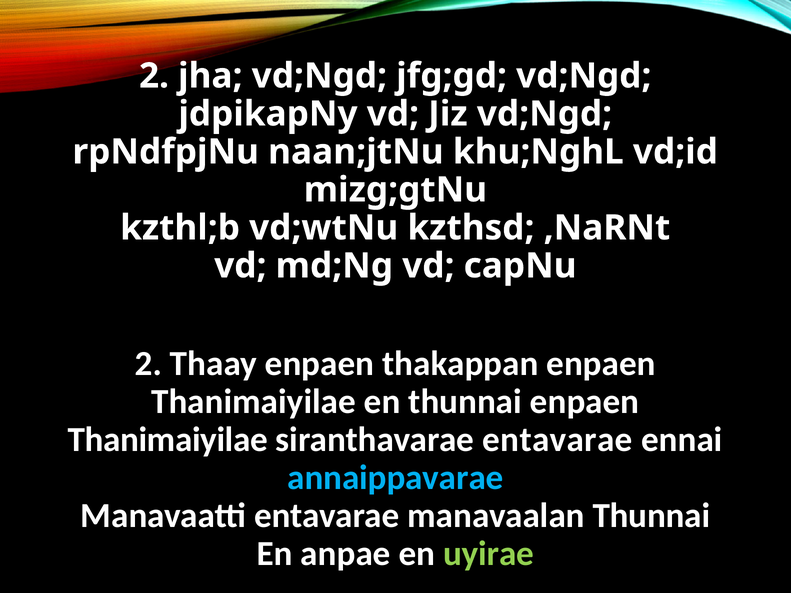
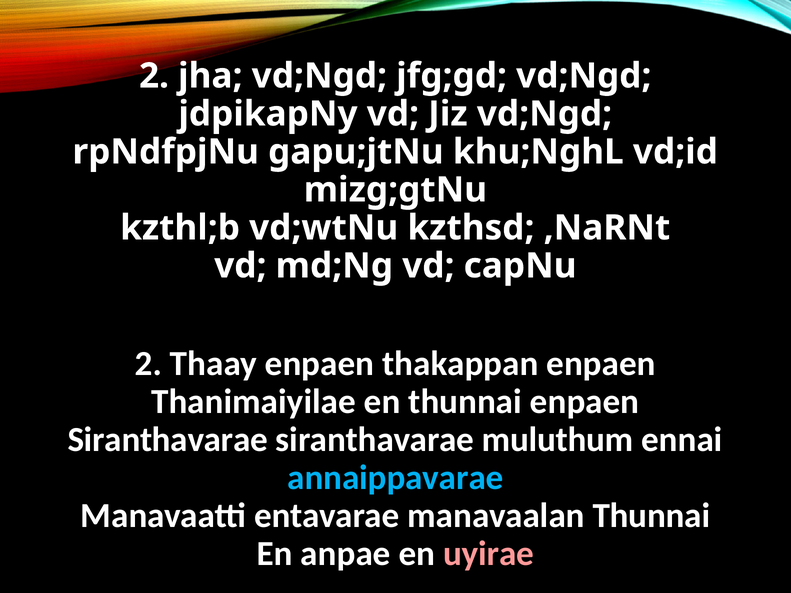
naan;jtNu: naan;jtNu -> gapu;jtNu
Thanimaiyilae at (168, 440): Thanimaiyilae -> Siranthavarae
siranthavarae entavarae: entavarae -> muluthum
uyirae colour: light green -> pink
